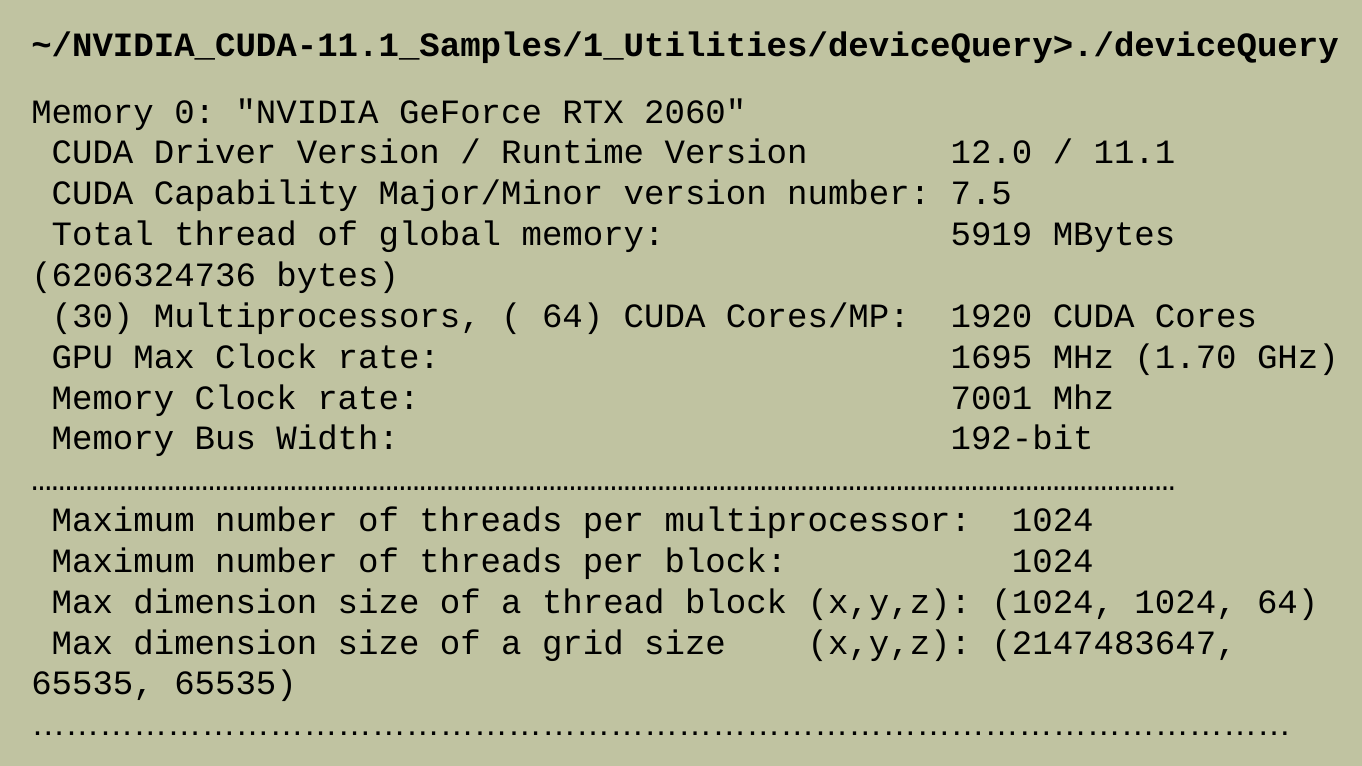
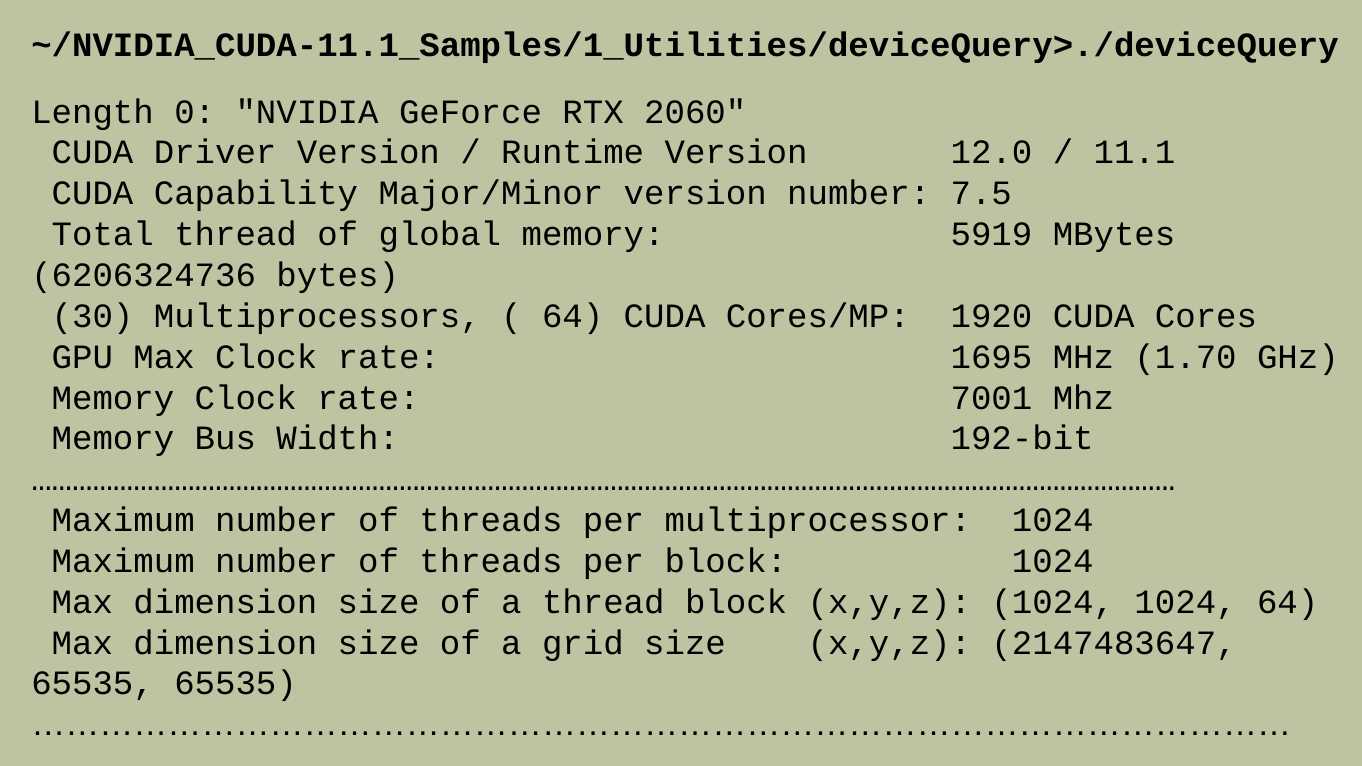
Memory at (93, 112): Memory -> Length
